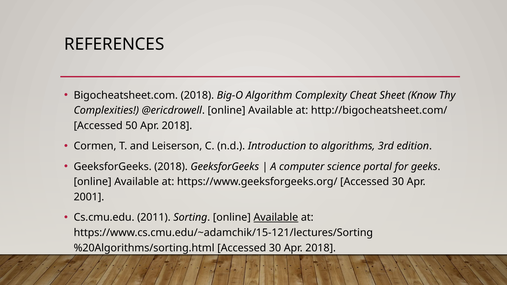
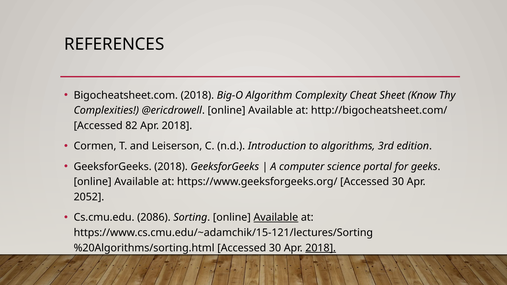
50: 50 -> 82
2001: 2001 -> 2052
2011: 2011 -> 2086
2018 at (321, 248) underline: none -> present
